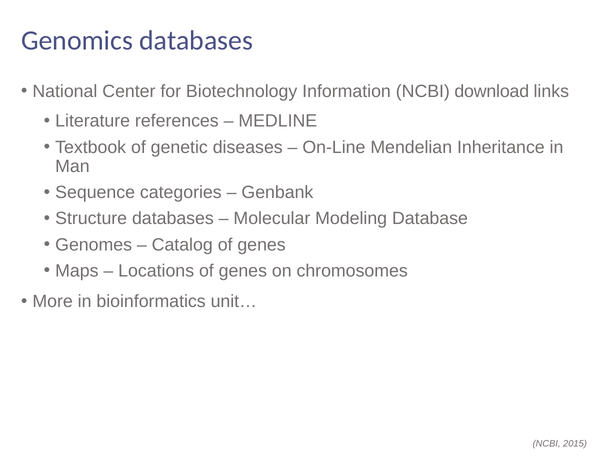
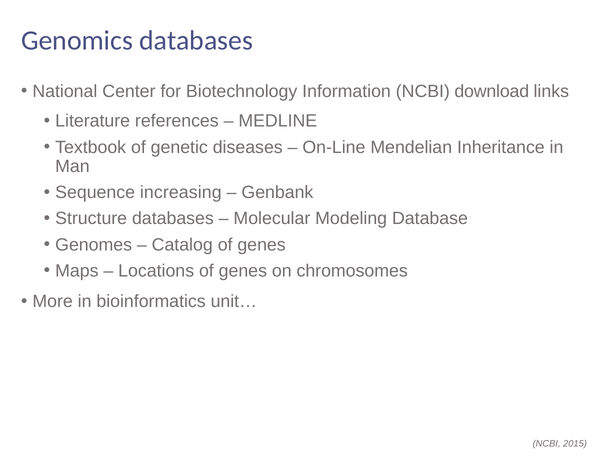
categories: categories -> increasing
